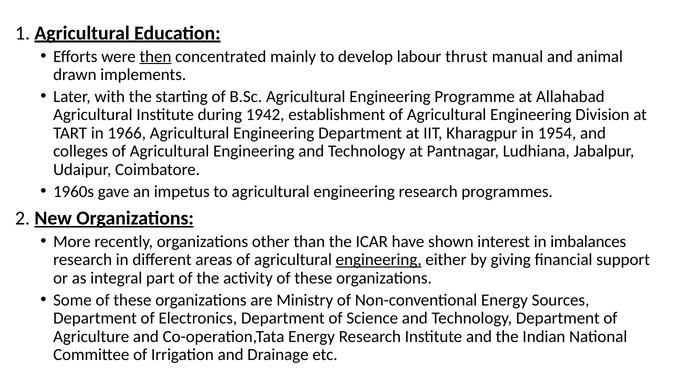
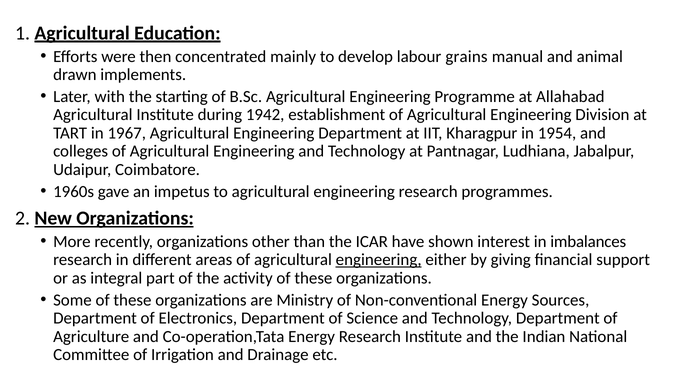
then underline: present -> none
thrust: thrust -> grains
1966: 1966 -> 1967
